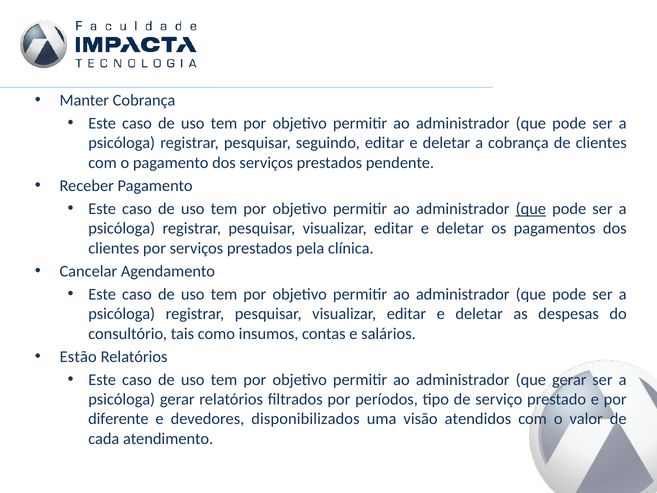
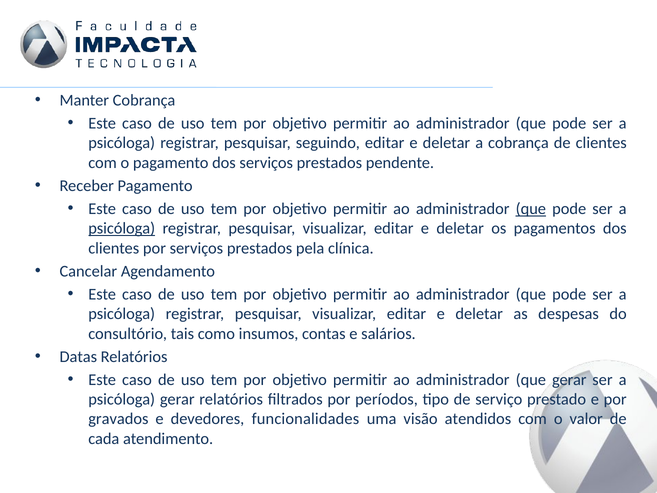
psicóloga at (122, 228) underline: none -> present
Estão: Estão -> Datas
diferente: diferente -> gravados
disponibilizados: disponibilizados -> funcionalidades
